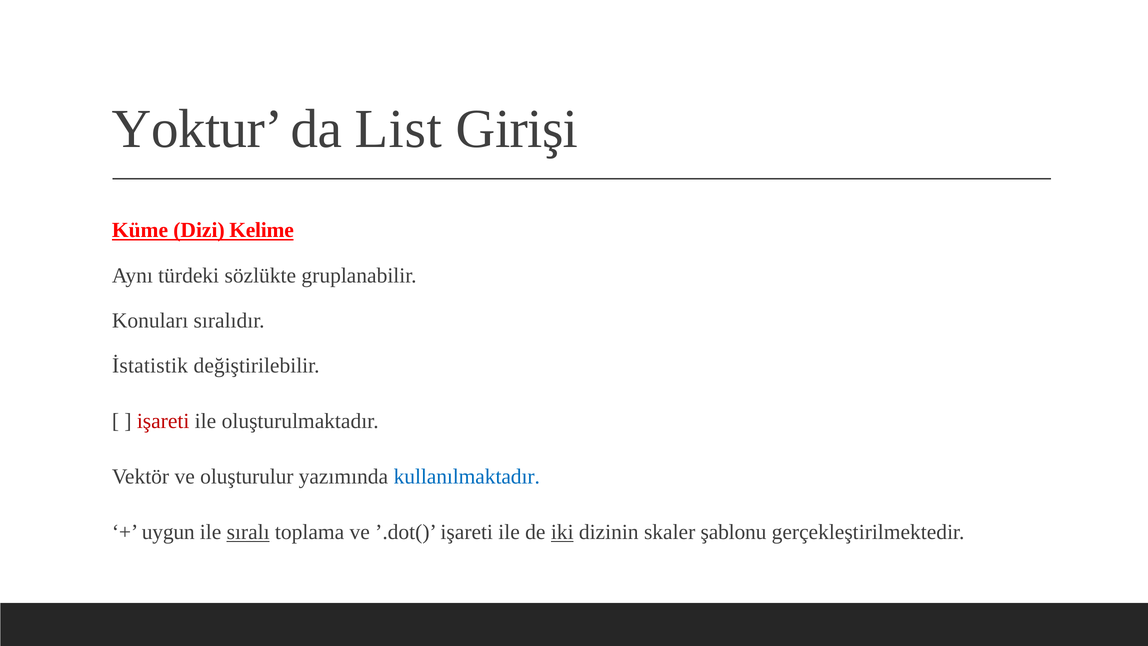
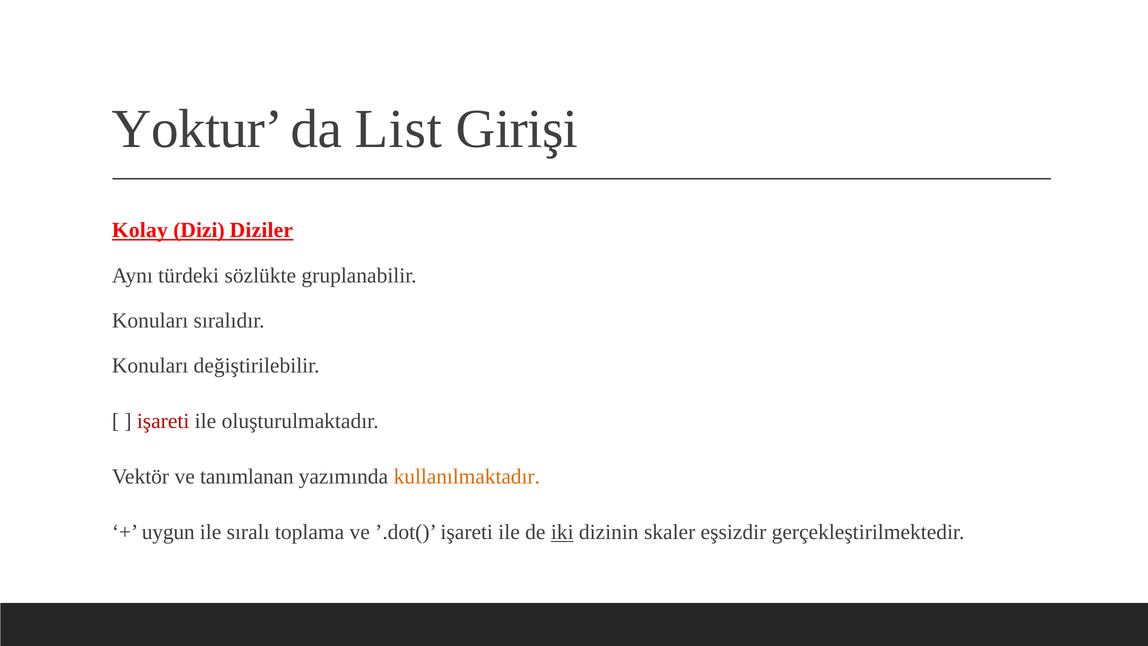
Küme: Küme -> Kolay
Kelime: Kelime -> Diziler
İstatistik at (150, 366): İstatistik -> Konuları
oluşturulur: oluşturulur -> tanımlanan
kullanılmaktadır colour: blue -> orange
sıralı underline: present -> none
şablonu: şablonu -> eşsizdir
